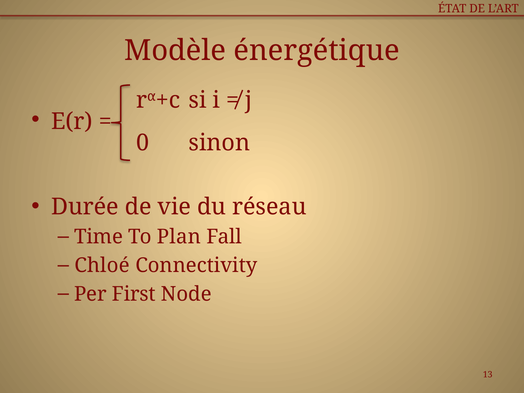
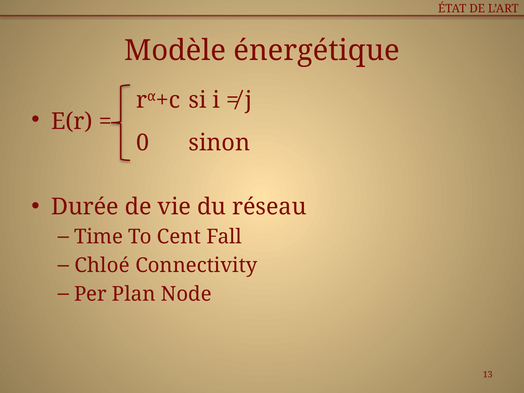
Plan: Plan -> Cent
First: First -> Plan
